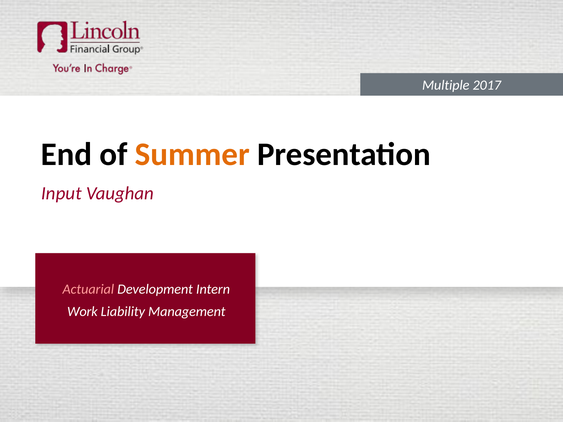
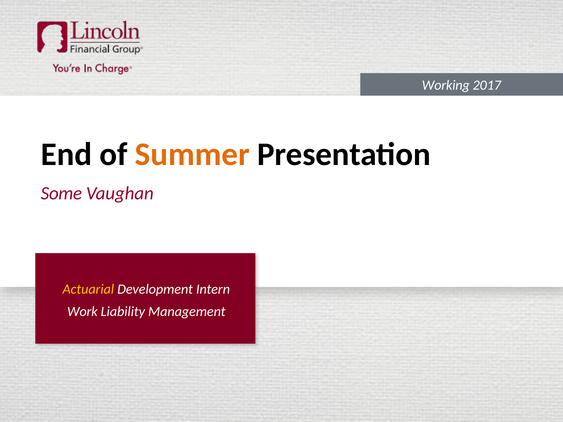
Multiple: Multiple -> Working
Input: Input -> Some
Actuarial colour: pink -> yellow
